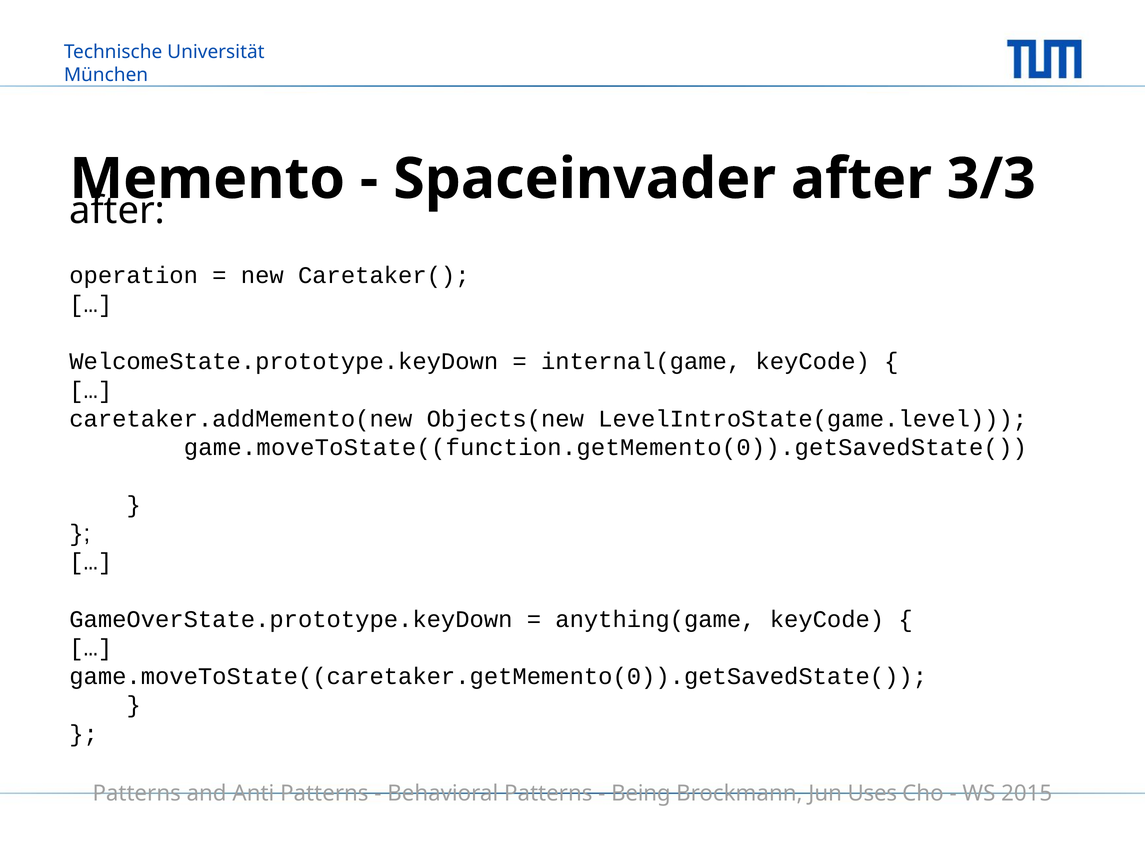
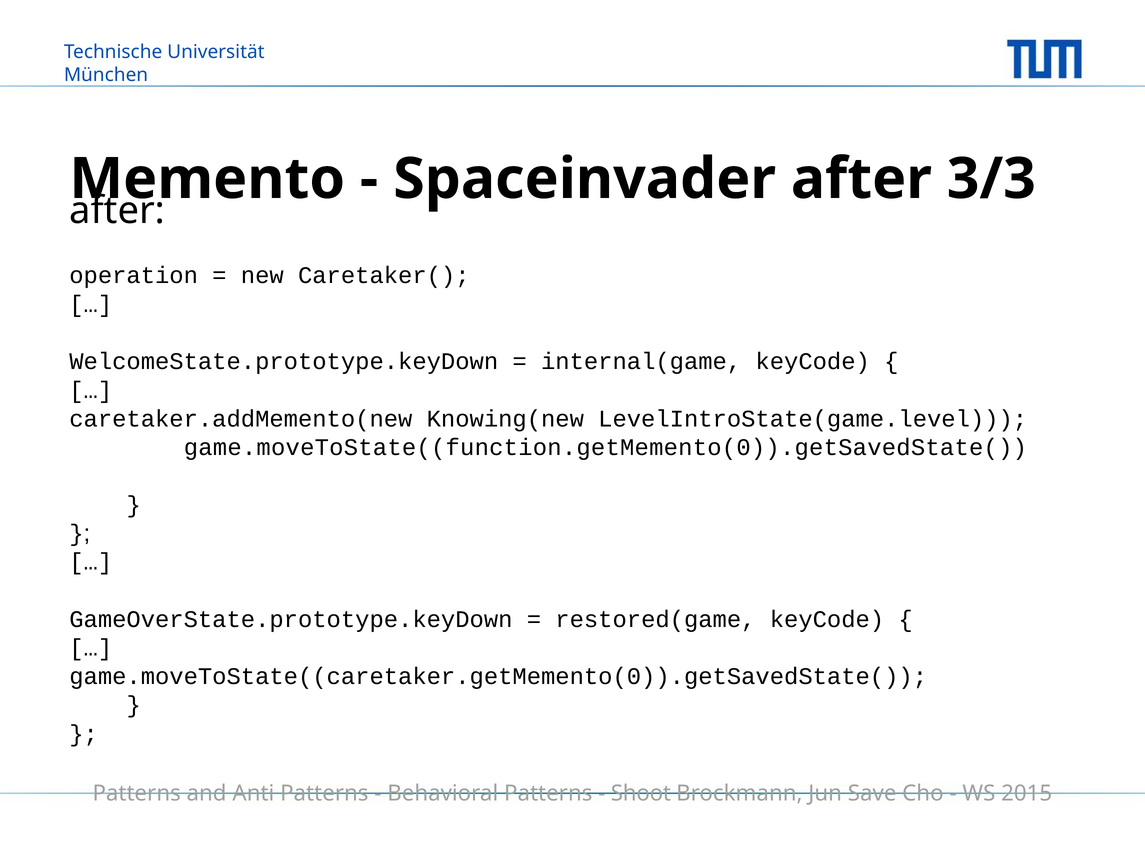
Objects(new: Objects(new -> Knowing(new
anything(game: anything(game -> restored(game
Being: Being -> Shoot
Uses: Uses -> Save
